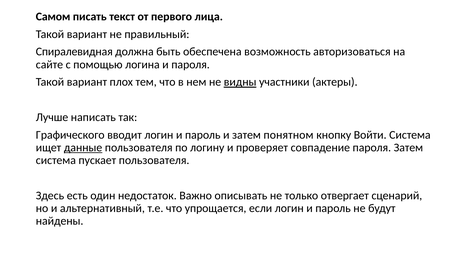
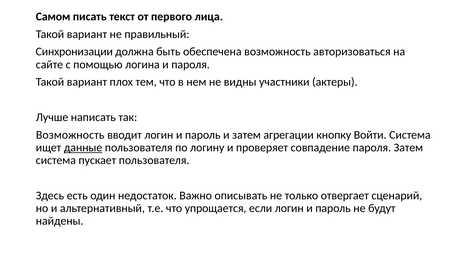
Спиралевидная: Спиралевидная -> Синхронизации
видны underline: present -> none
Графического at (70, 135): Графического -> Возможность
понятном: понятном -> агрегации
